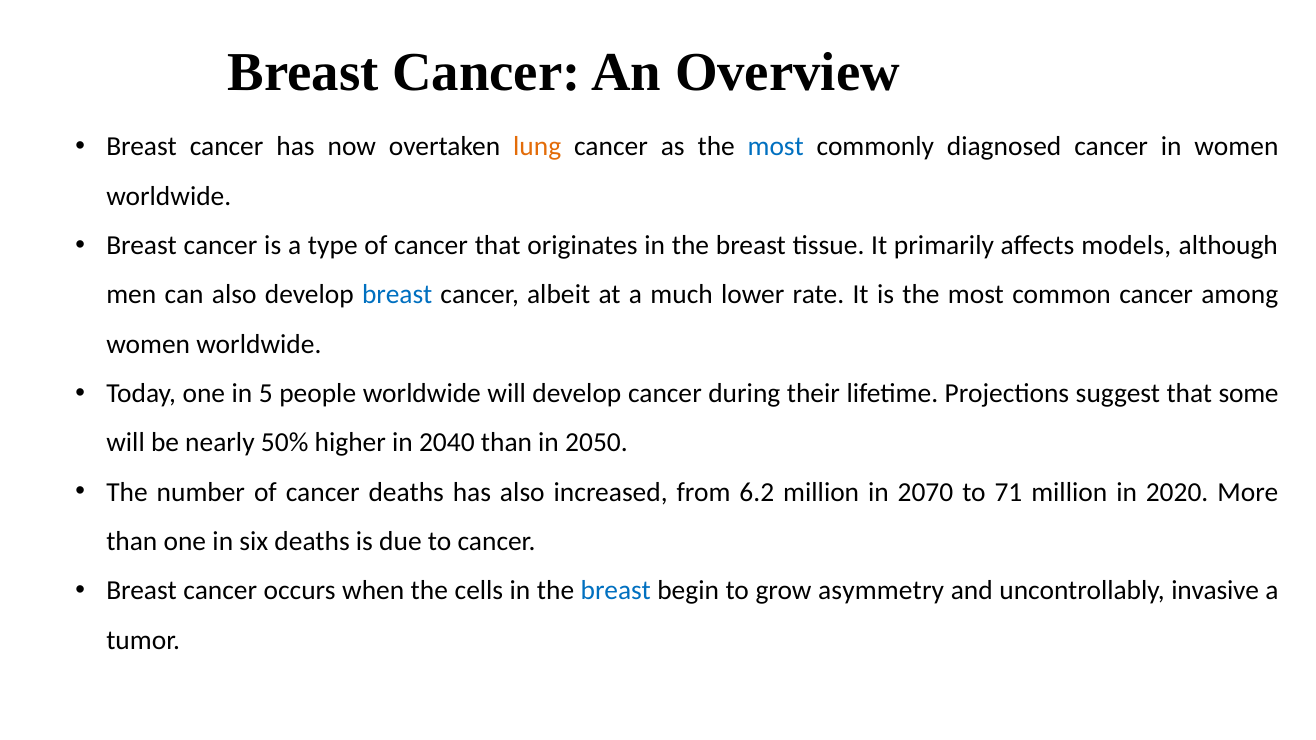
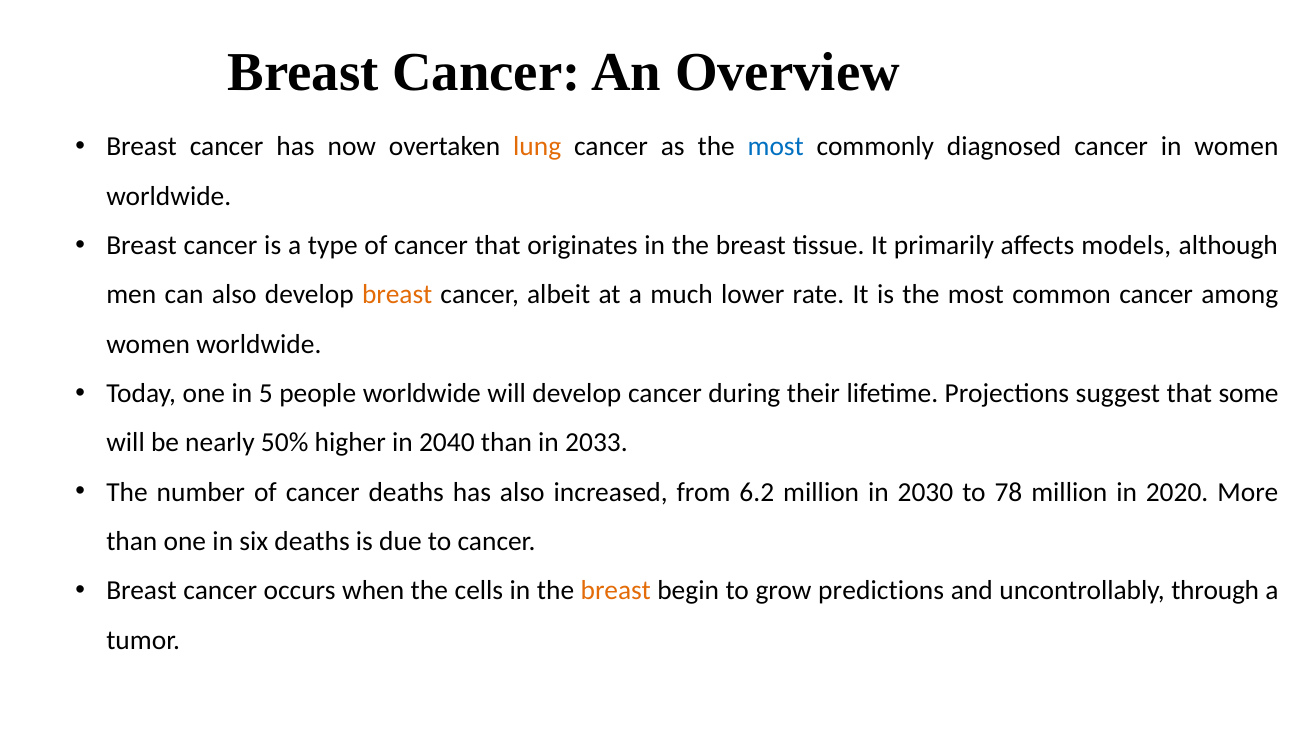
breast at (397, 295) colour: blue -> orange
2050: 2050 -> 2033
2070: 2070 -> 2030
71: 71 -> 78
breast at (616, 591) colour: blue -> orange
asymmetry: asymmetry -> predictions
invasive: invasive -> through
